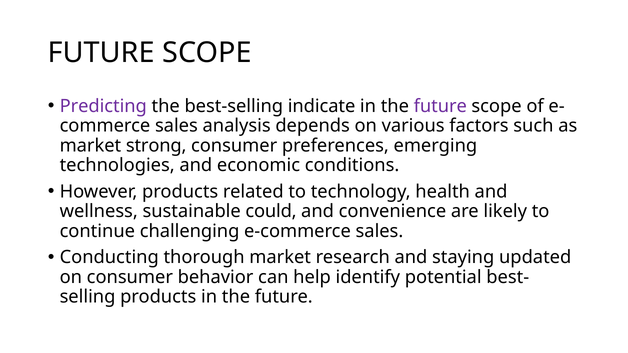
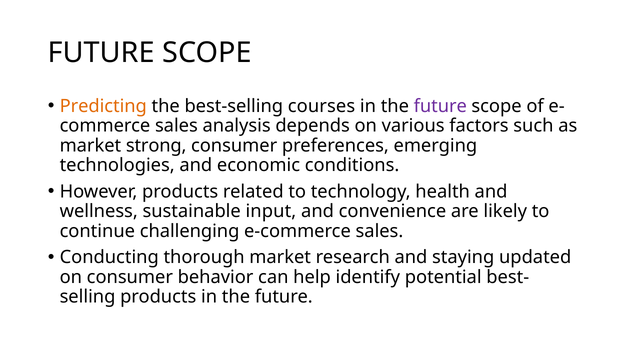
Predicting colour: purple -> orange
indicate: indicate -> courses
could: could -> input
